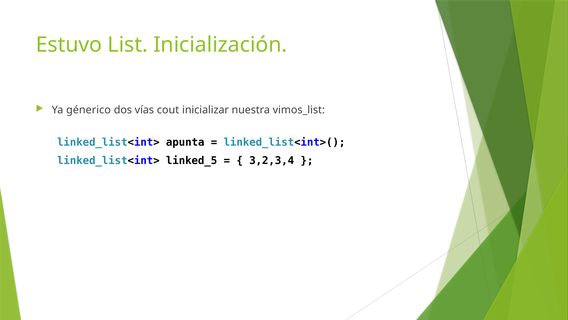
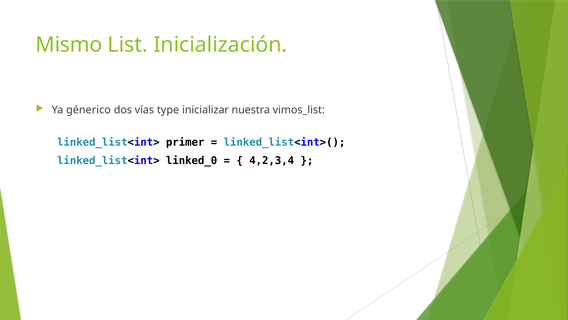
Estuvo: Estuvo -> Mismo
cout: cout -> type
apunta: apunta -> primer
linked_5: linked_5 -> linked_0
3,2,3,4: 3,2,3,4 -> 4,2,3,4
